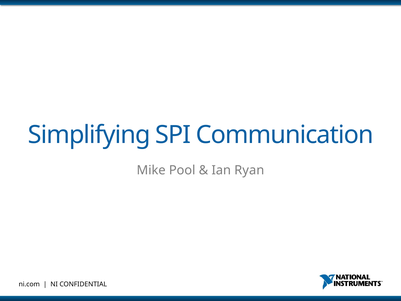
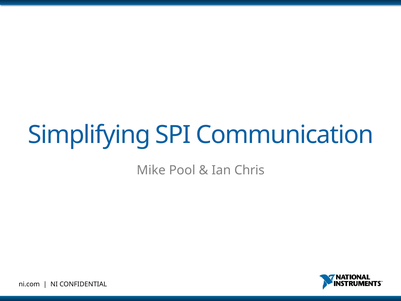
Ryan: Ryan -> Chris
